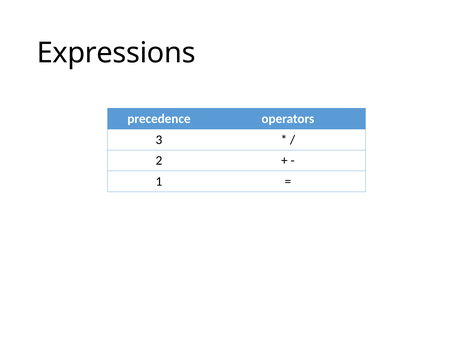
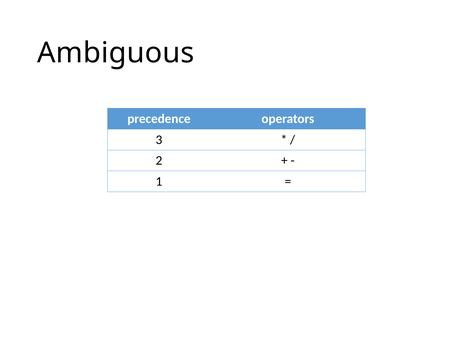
Expressions: Expressions -> Ambiguous
